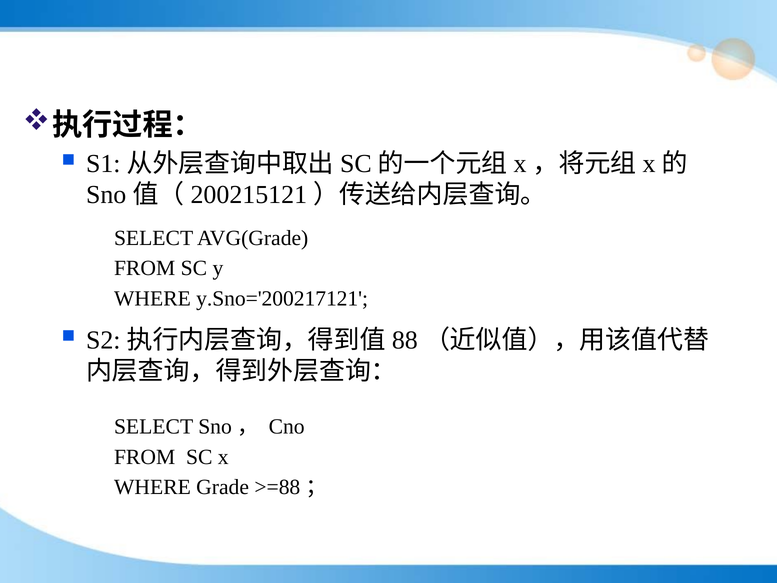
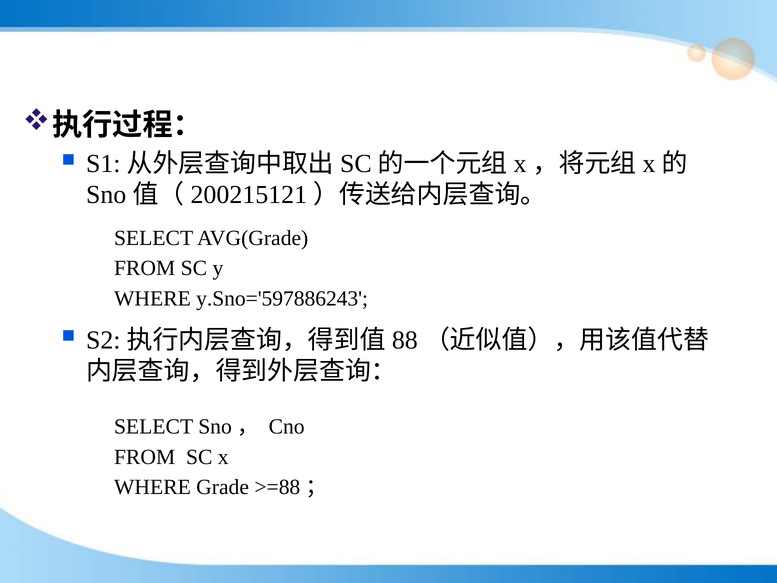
y.Sno='200217121: y.Sno='200217121 -> y.Sno='597886243
